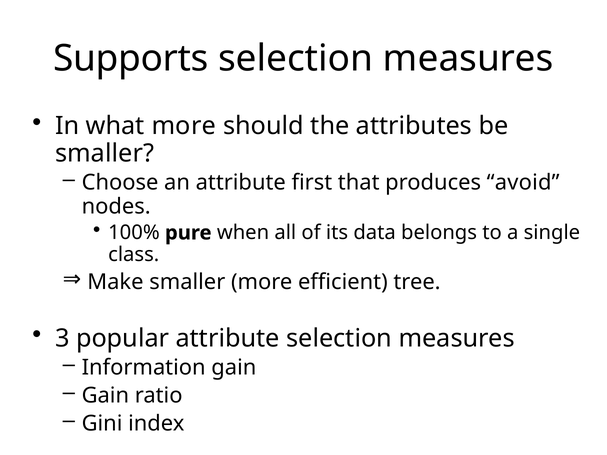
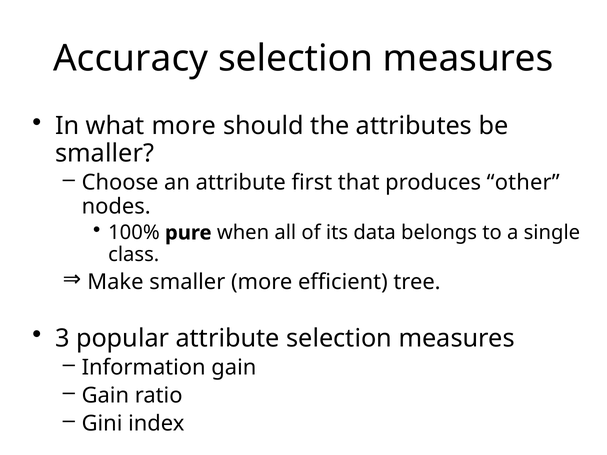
Supports: Supports -> Accuracy
avoid: avoid -> other
